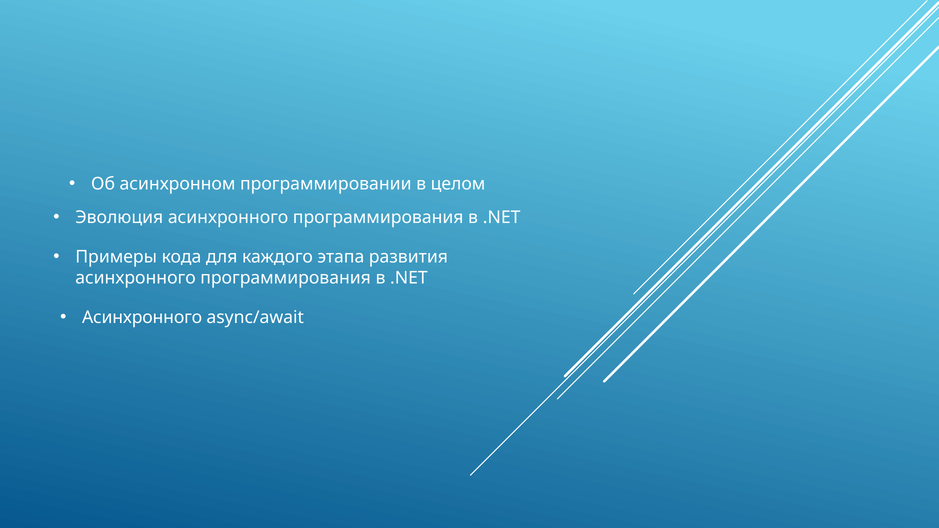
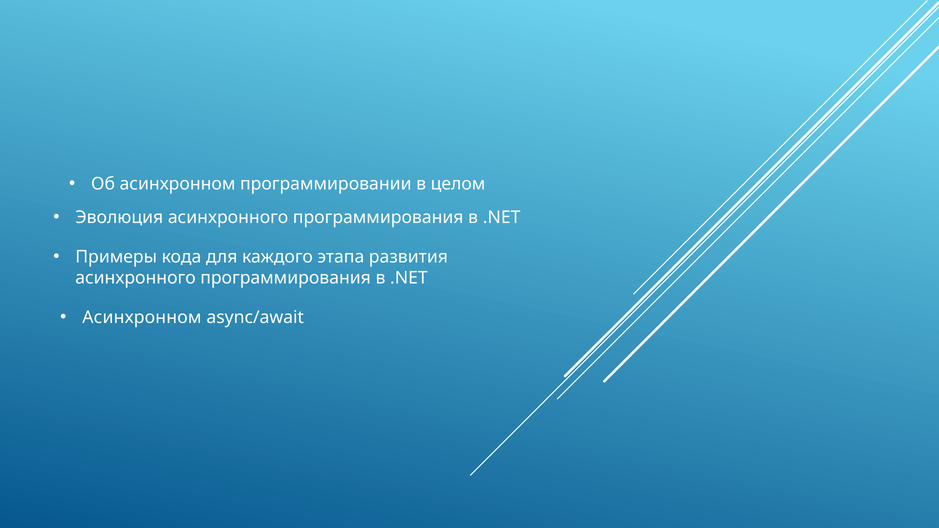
Асинхронного at (142, 317): Асинхронного -> Асинхронном
